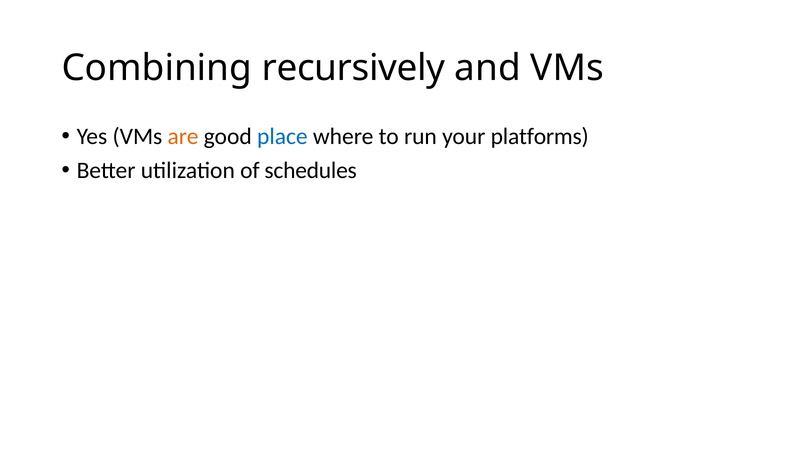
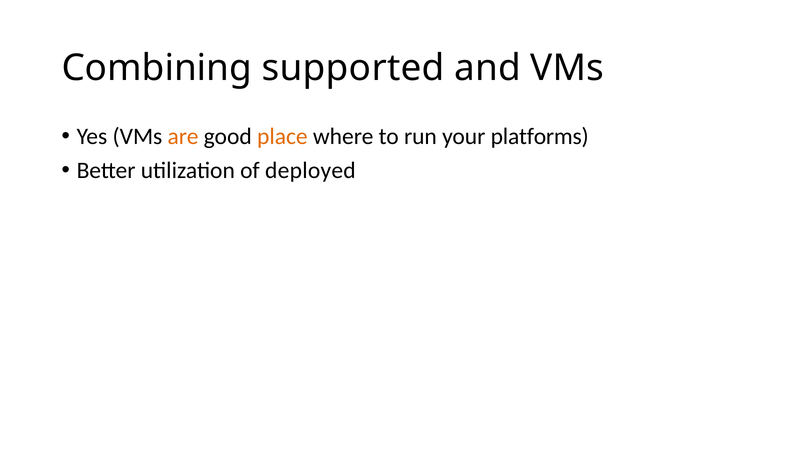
recursively: recursively -> supported
place colour: blue -> orange
schedules: schedules -> deployed
